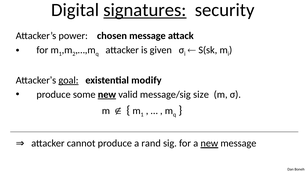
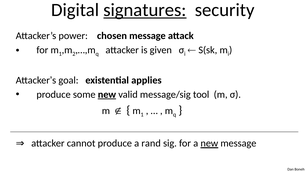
goal underline: present -> none
modify: modify -> applies
size: size -> tool
